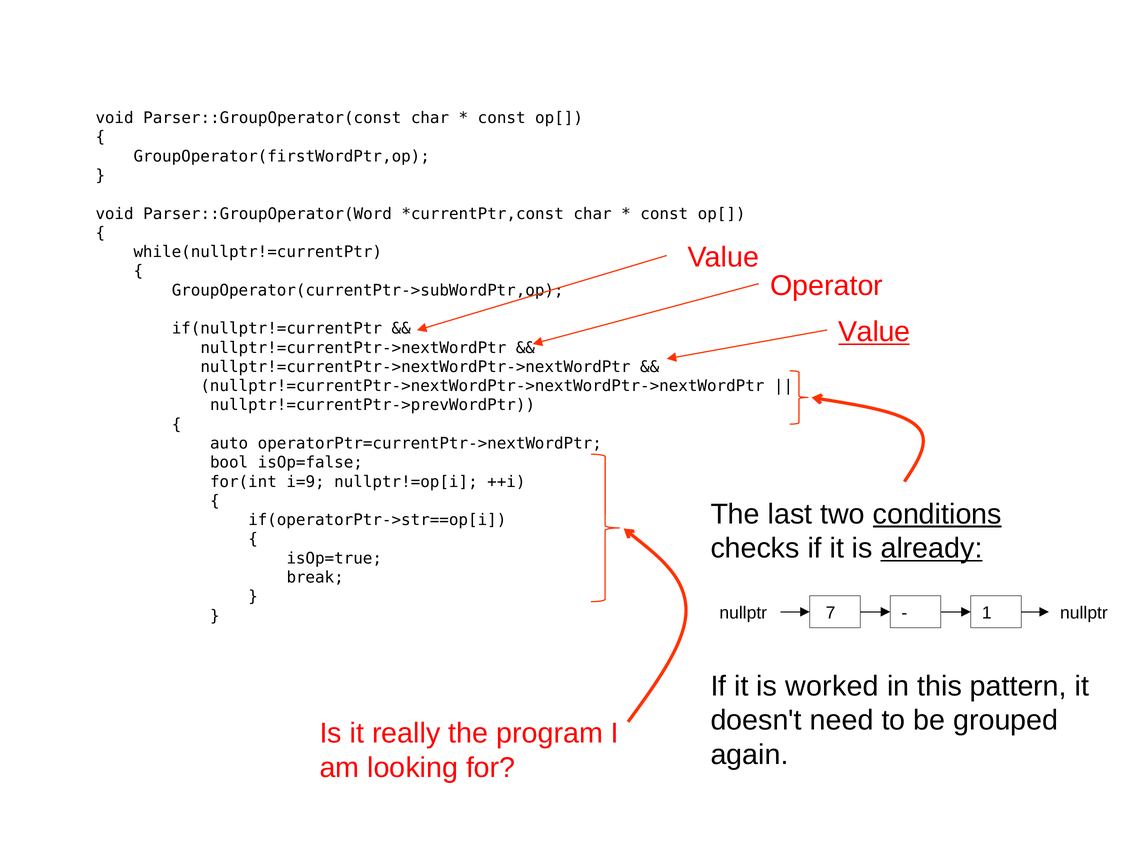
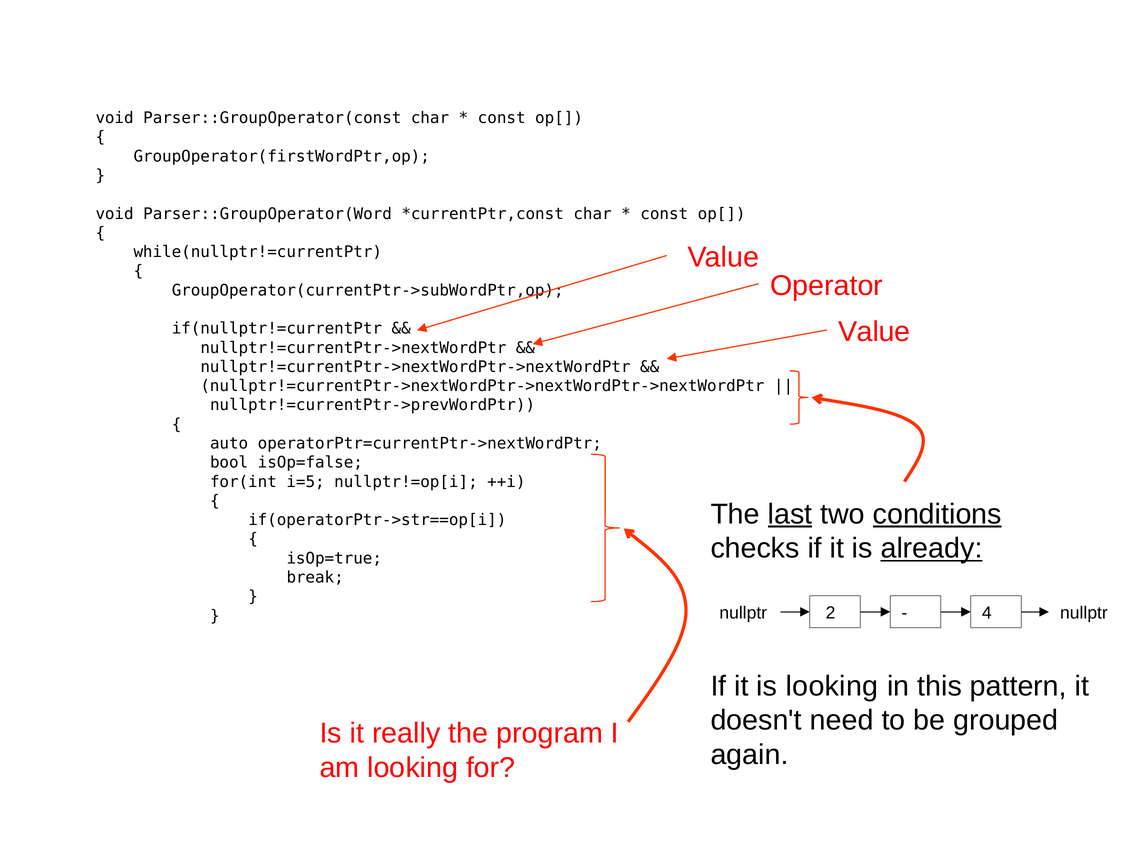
Value at (874, 332) underline: present -> none
i=9: i=9 -> i=5
last underline: none -> present
7: 7 -> 2
1: 1 -> 4
is worked: worked -> looking
